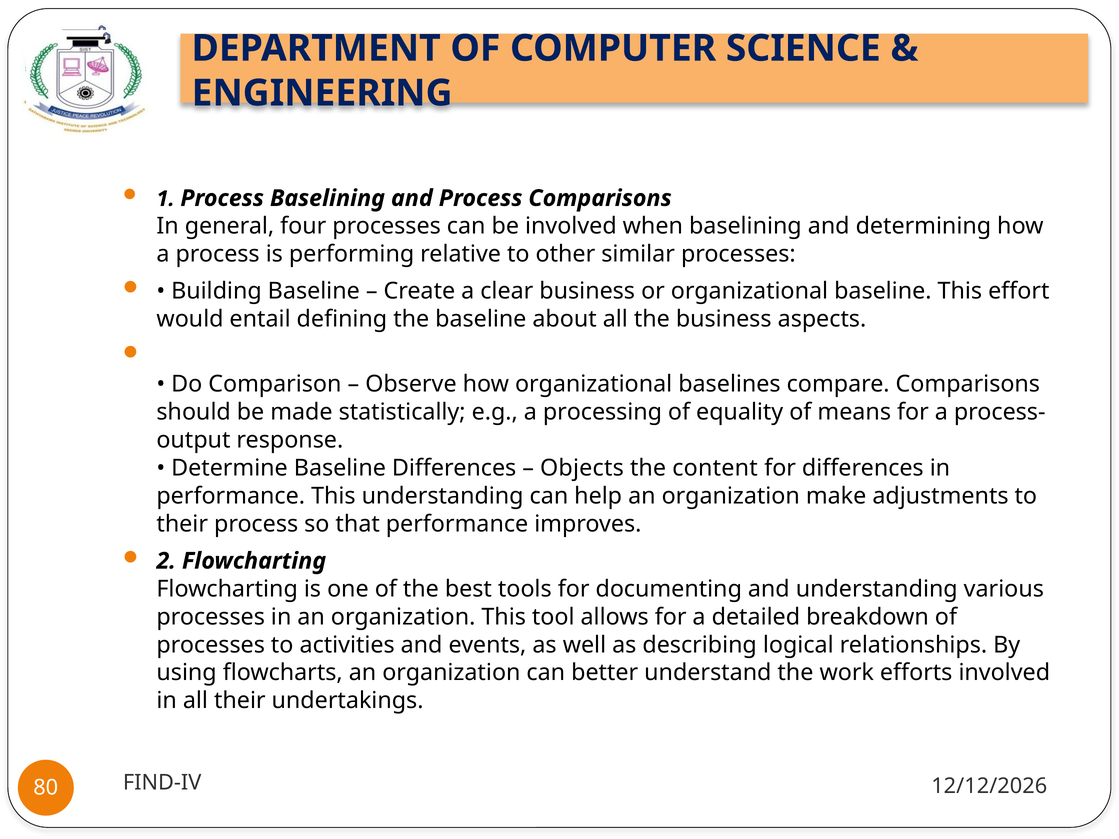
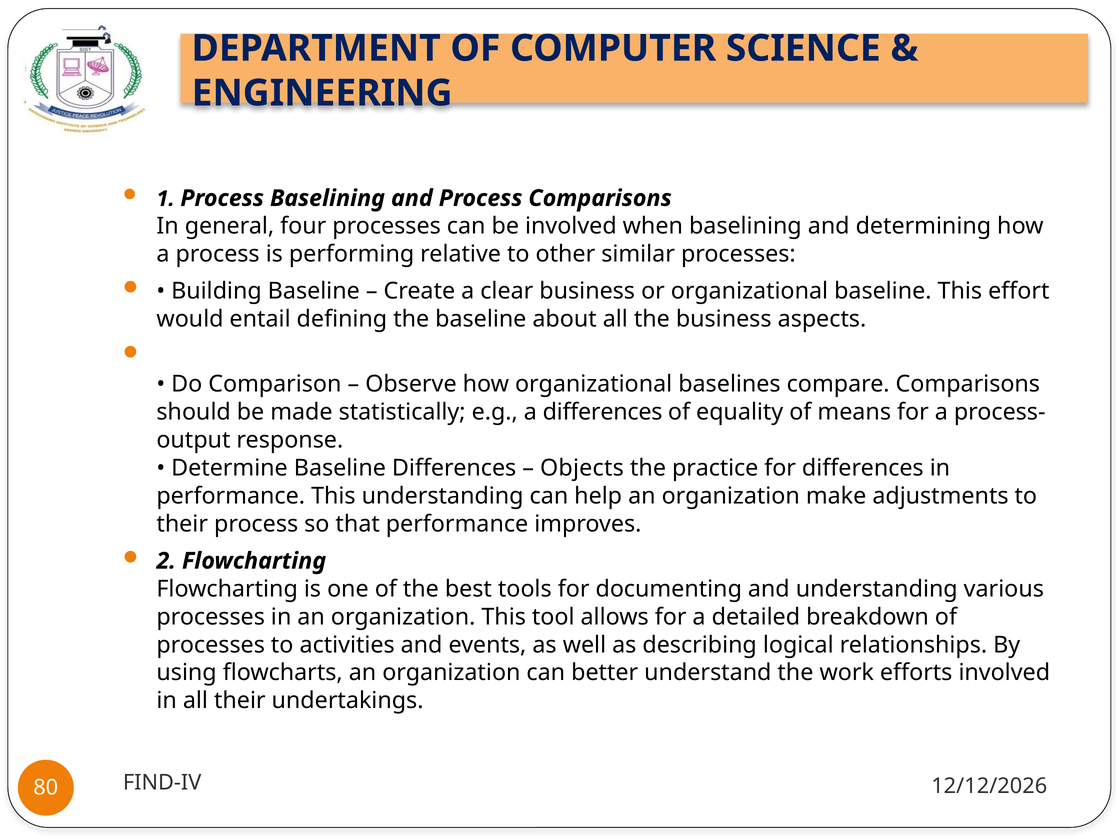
a processing: processing -> differences
content: content -> practice
